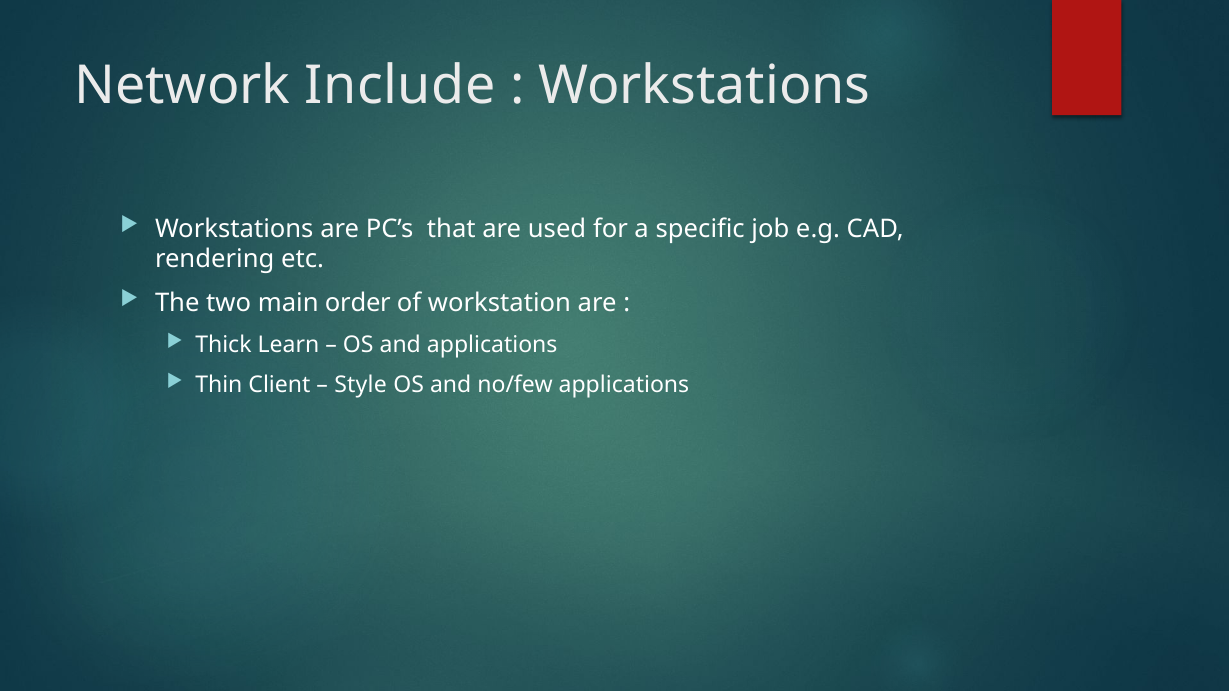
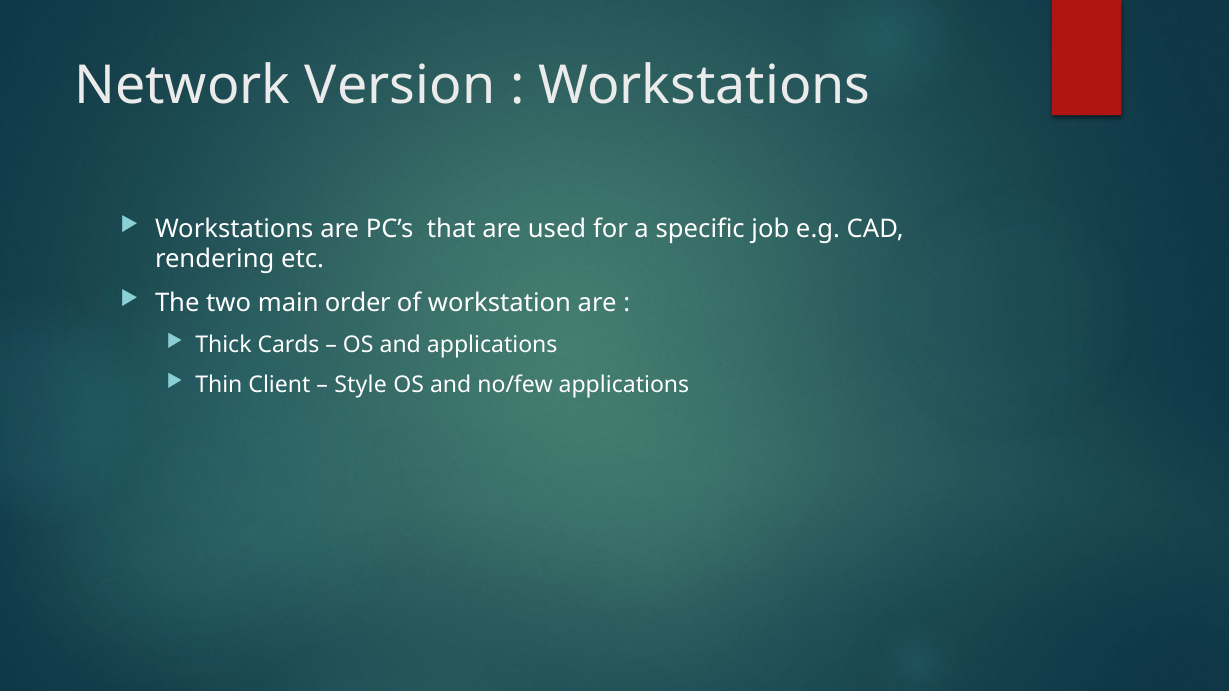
Include: Include -> Version
Learn: Learn -> Cards
